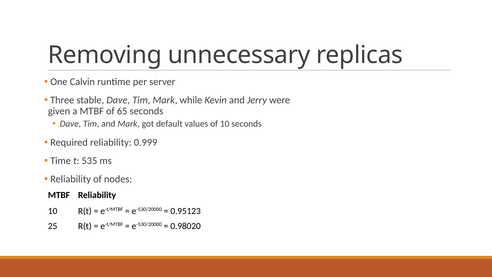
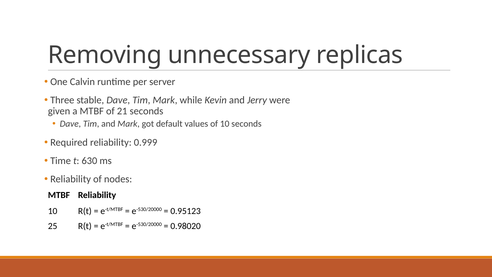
65: 65 -> 21
535: 535 -> 630
